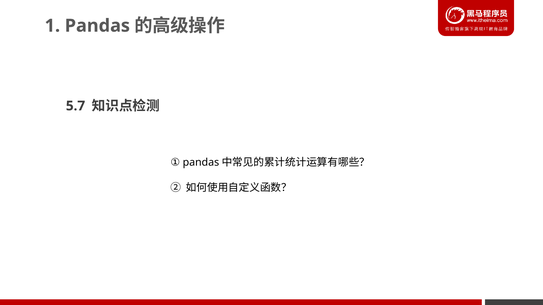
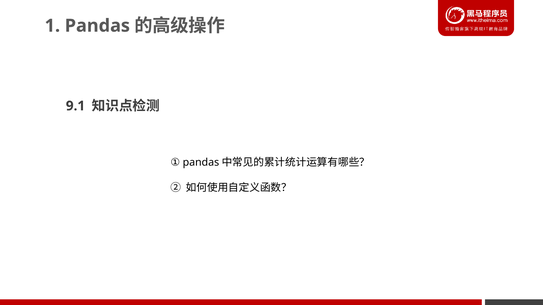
5.7: 5.7 -> 9.1
